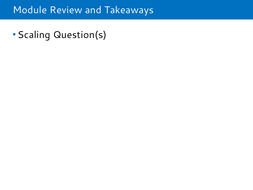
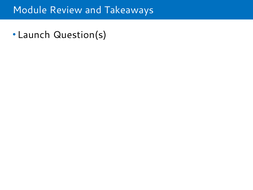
Scaling: Scaling -> Launch
